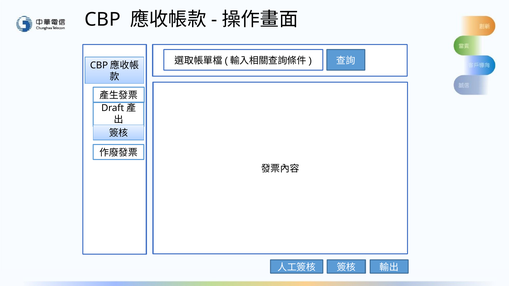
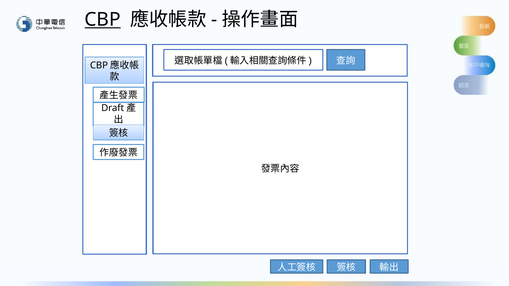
CBP underline: none -> present
